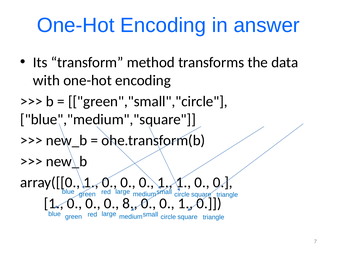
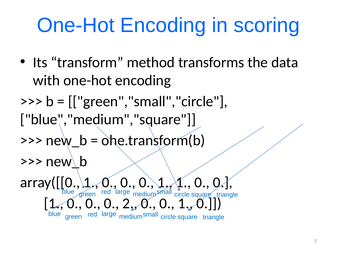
answer: answer -> scoring
8: 8 -> 2
